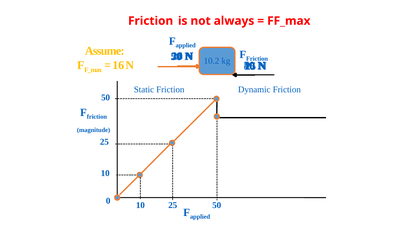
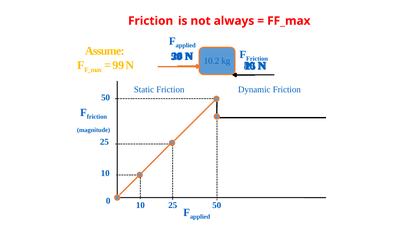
16: 16 -> 99
